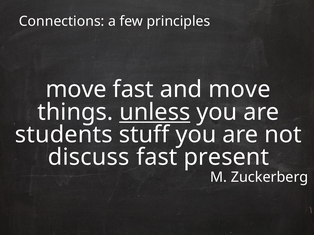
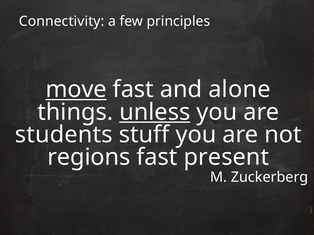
Connections: Connections -> Connectivity
move at (76, 90) underline: none -> present
and move: move -> alone
discuss: discuss -> regions
